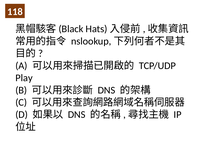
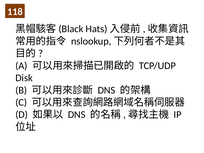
Play: Play -> Disk
